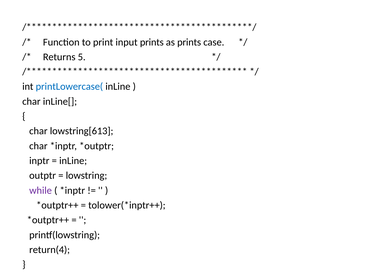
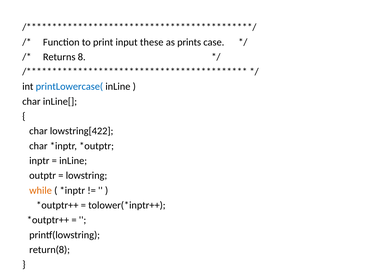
input prints: prints -> these
5: 5 -> 8
lowstring[613: lowstring[613 -> lowstring[422
while colour: purple -> orange
return(4: return(4 -> return(8
